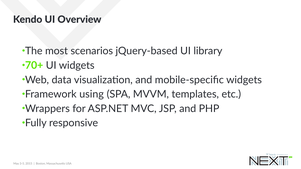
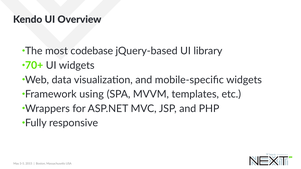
scenarios: scenarios -> codebase
